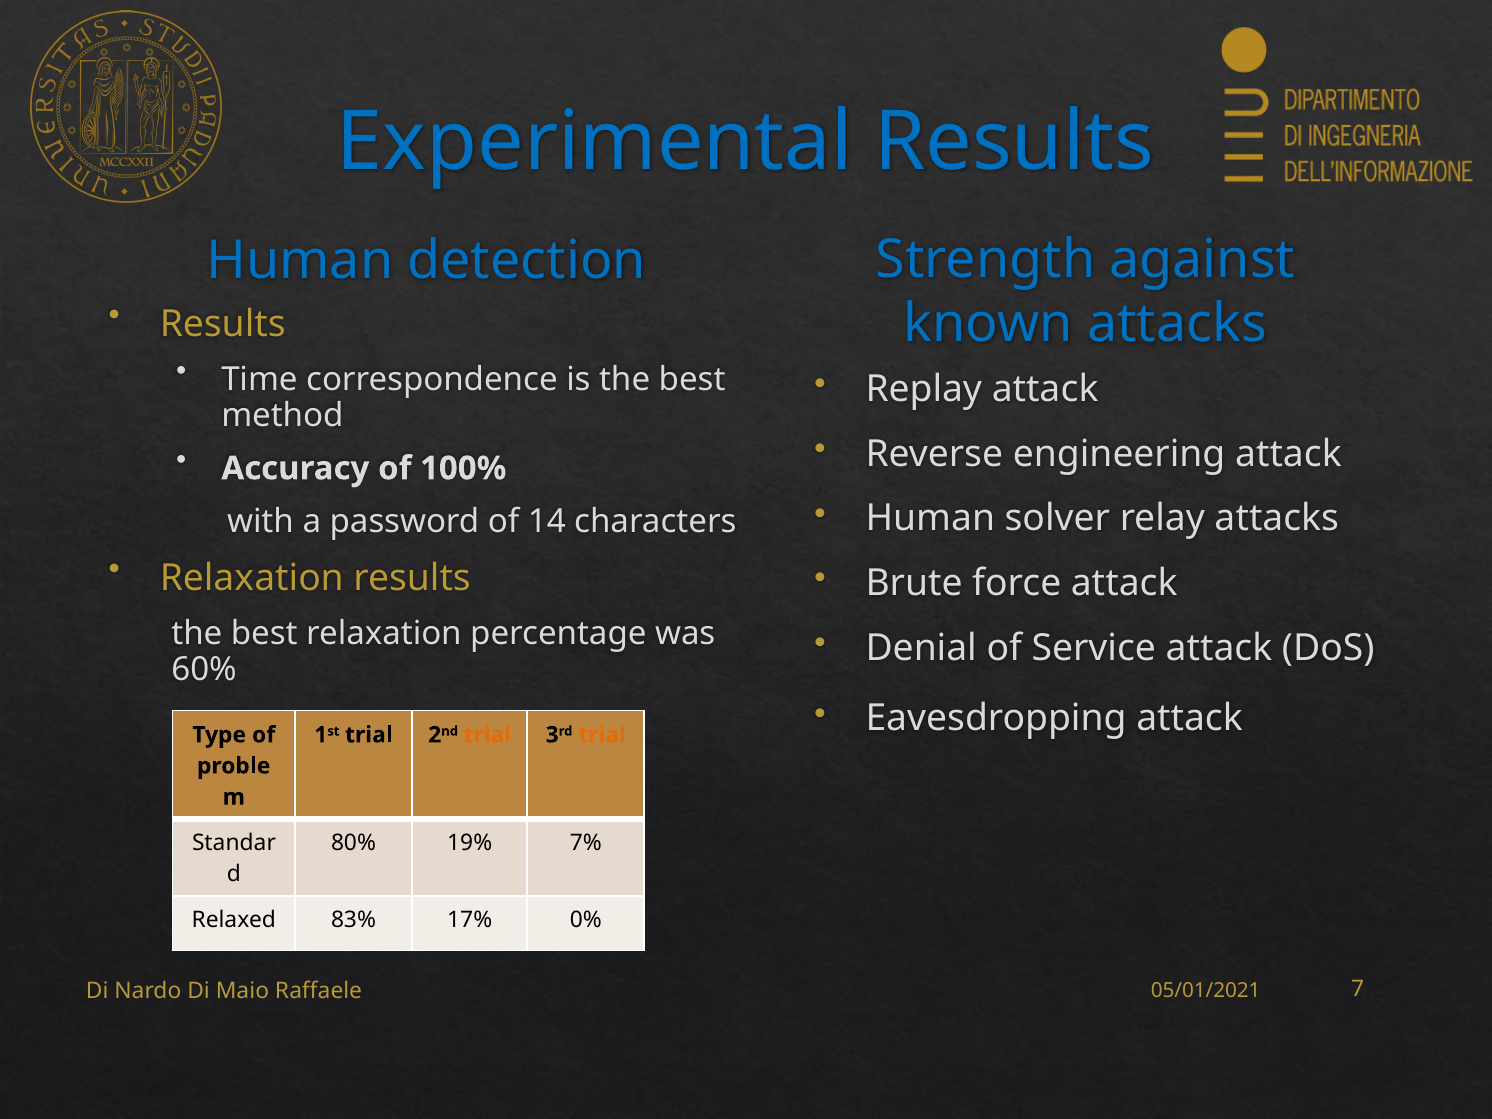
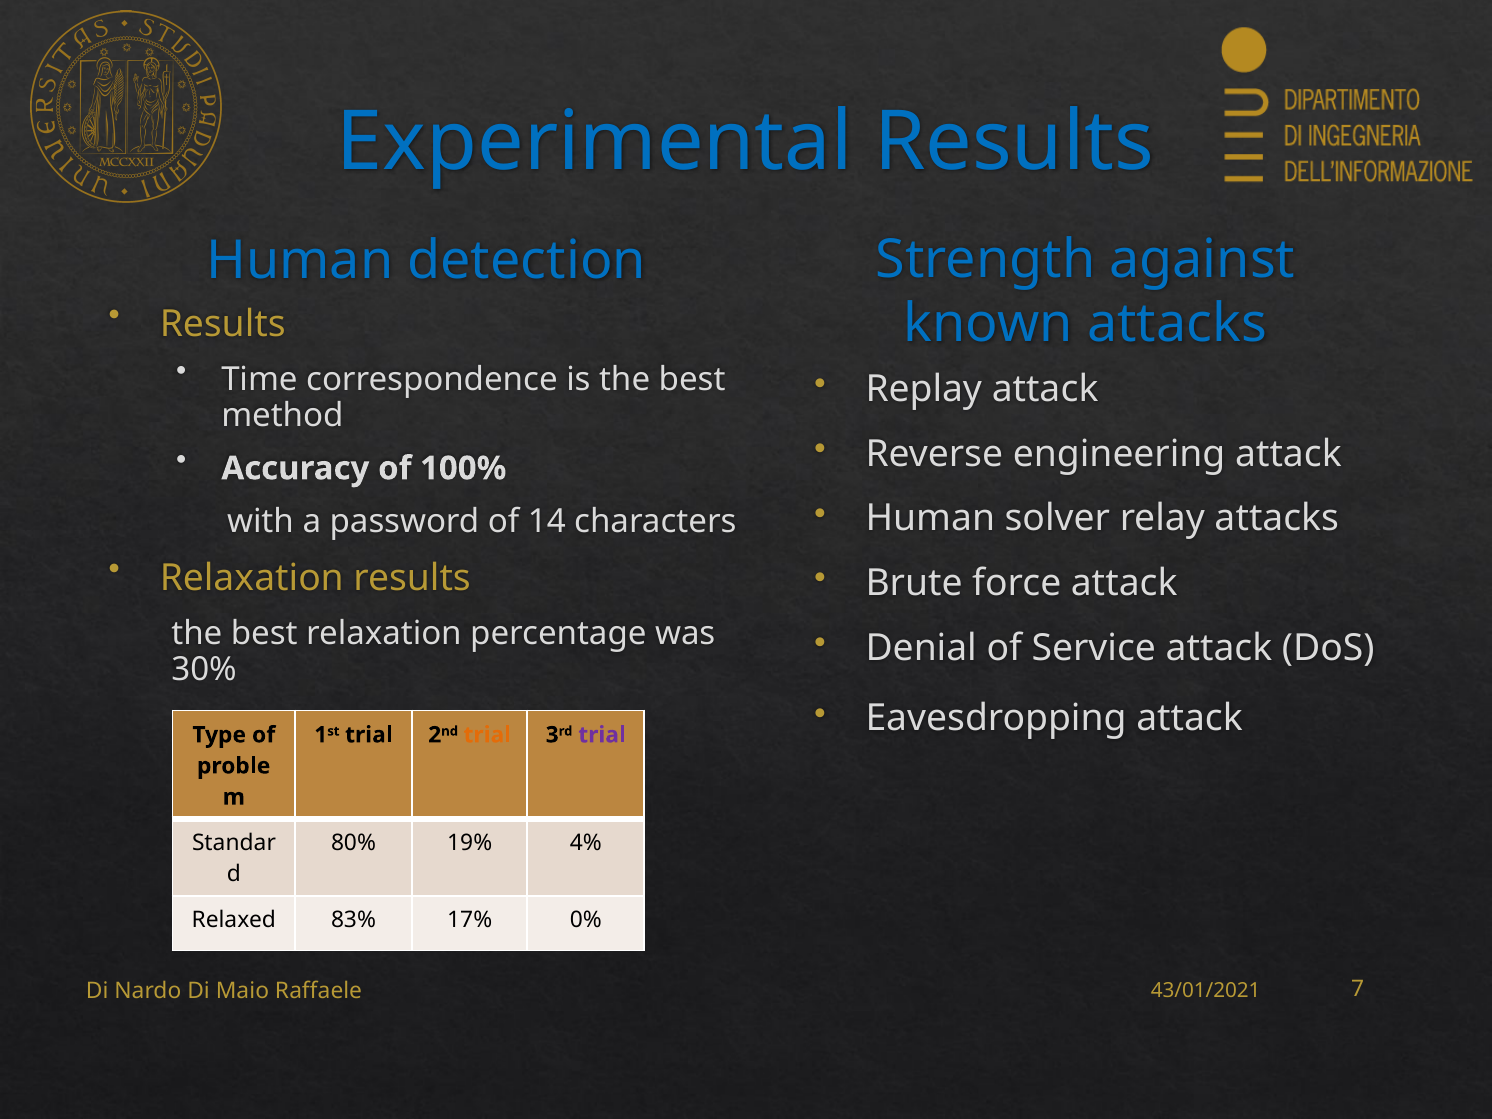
60%: 60% -> 30%
trial at (602, 735) colour: orange -> purple
7%: 7% -> 4%
05/01/2021: 05/01/2021 -> 43/01/2021
